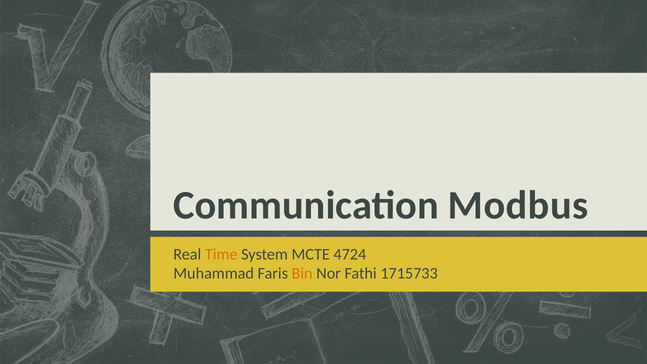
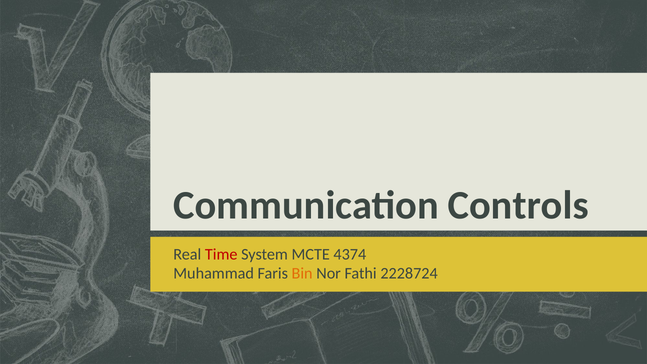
Modbus: Modbus -> Controls
Time colour: orange -> red
4724: 4724 -> 4374
1715733: 1715733 -> 2228724
